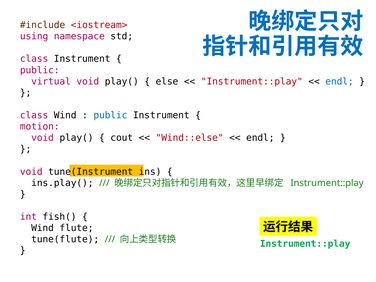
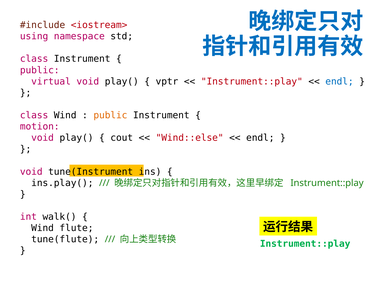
else: else -> vptr
public at (110, 115) colour: blue -> orange
fish(: fish( -> walk(
